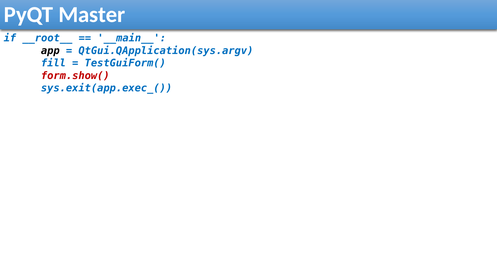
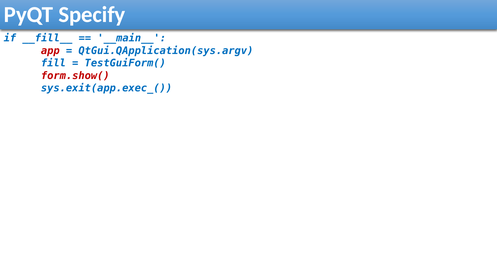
Master: Master -> Specify
__root__: __root__ -> __fill__
app colour: black -> red
